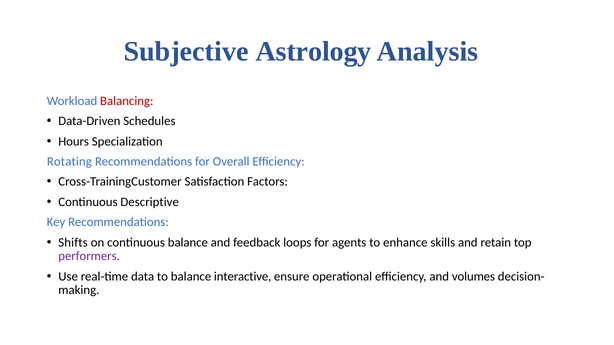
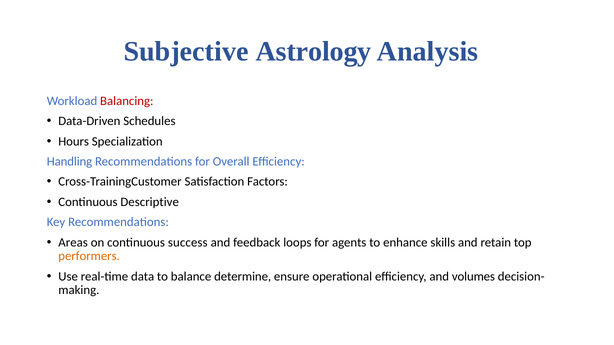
Rotating: Rotating -> Handling
Shifts: Shifts -> Areas
continuous balance: balance -> success
performers colour: purple -> orange
interactive: interactive -> determine
